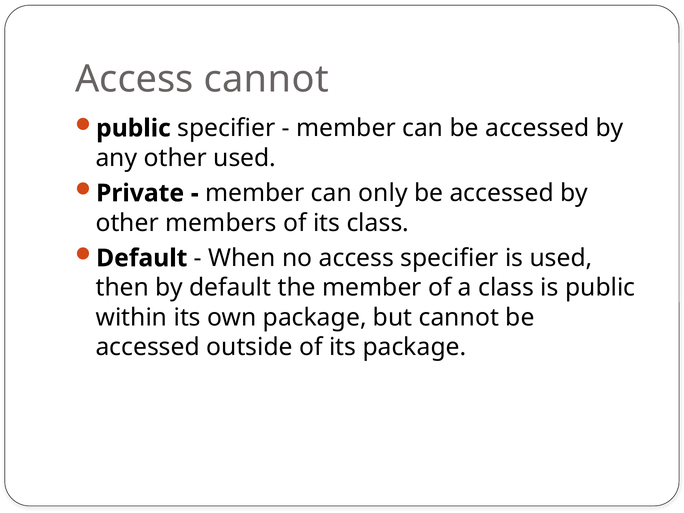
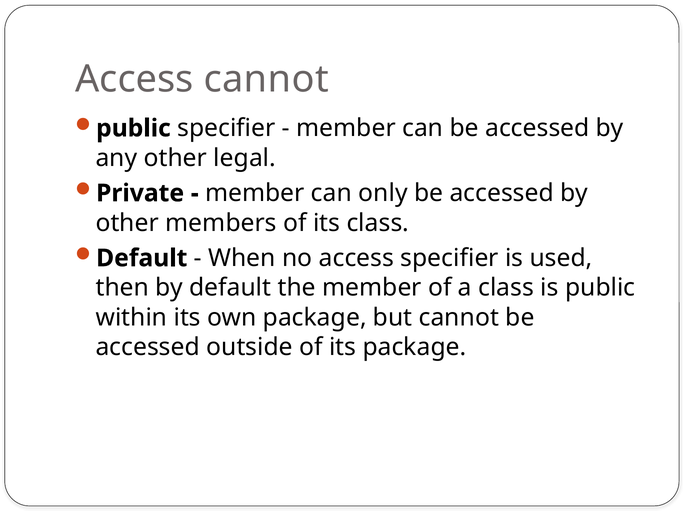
other used: used -> legal
